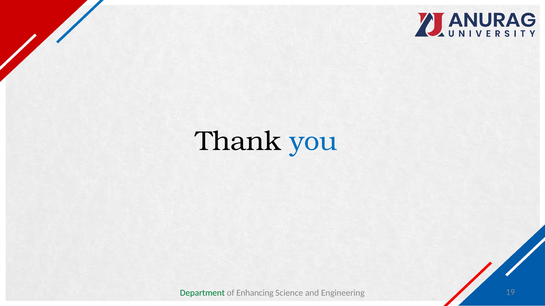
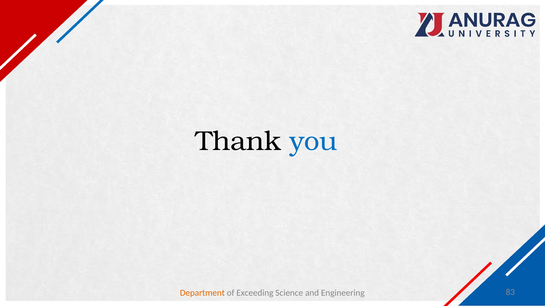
Department colour: green -> orange
Enhancing: Enhancing -> Exceeding
19: 19 -> 83
